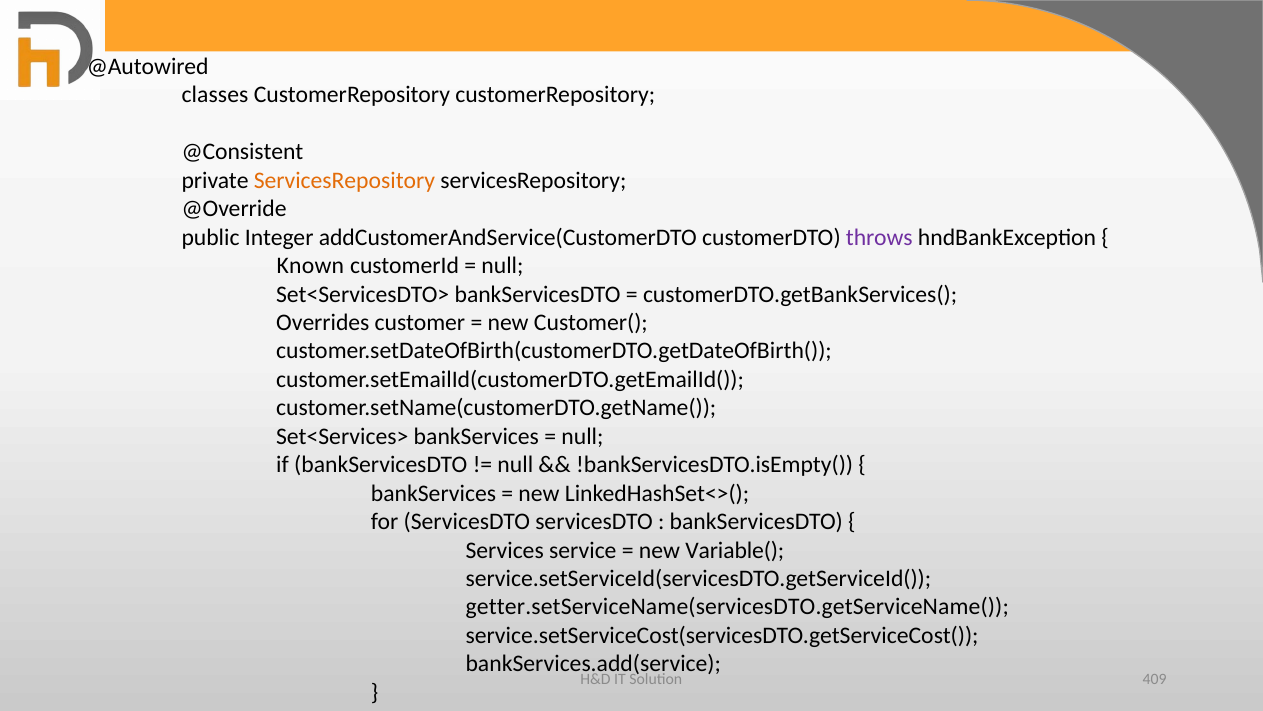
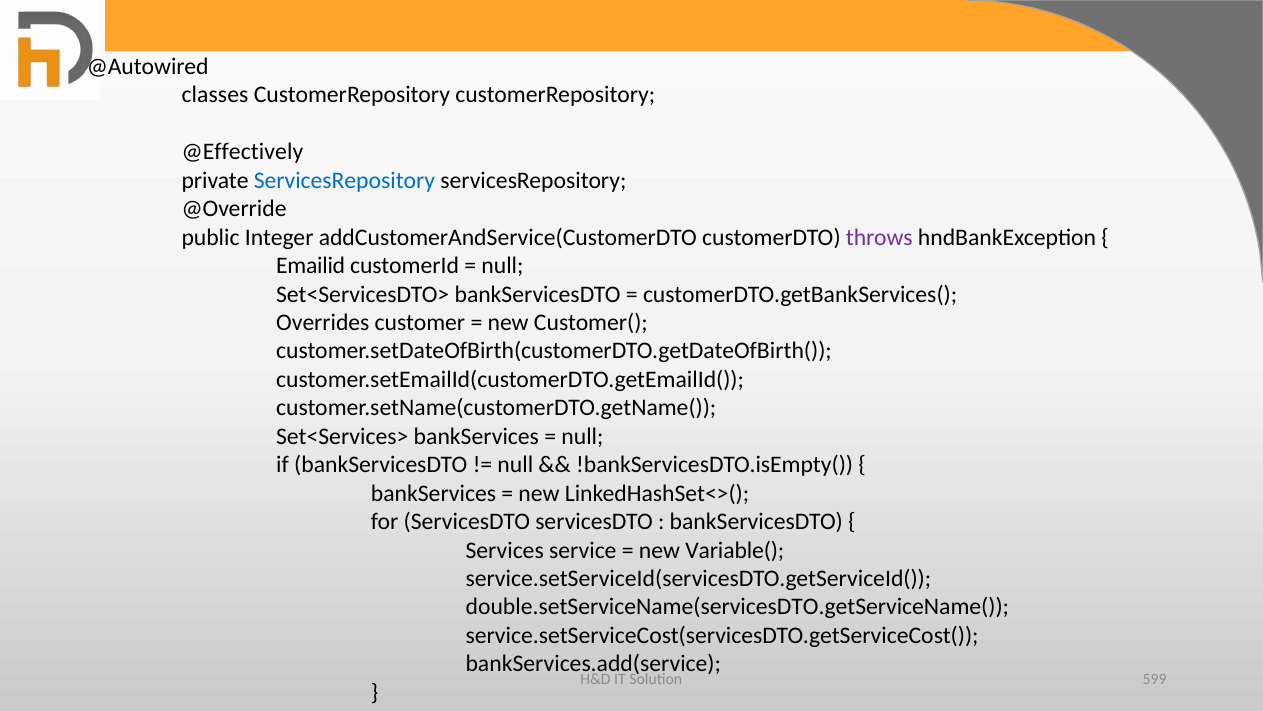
@Consistent: @Consistent -> @Effectively
ServicesRepository at (344, 180) colour: orange -> blue
Known: Known -> Emailid
getter.setServiceName(servicesDTO.getServiceName(: getter.setServiceName(servicesDTO.getServiceName( -> double.setServiceName(servicesDTO.getServiceName(
409: 409 -> 599
